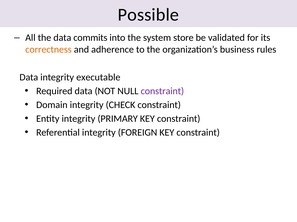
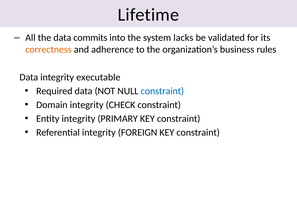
Possible: Possible -> Lifetime
store: store -> lacks
constraint at (162, 91) colour: purple -> blue
